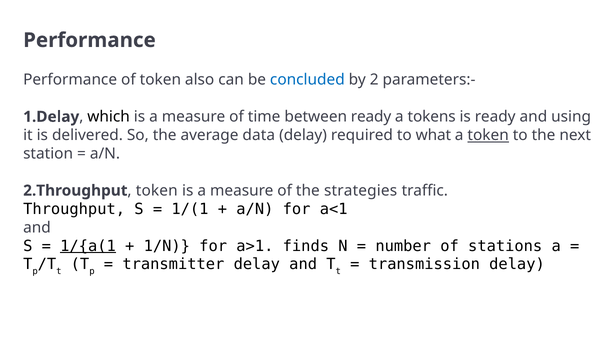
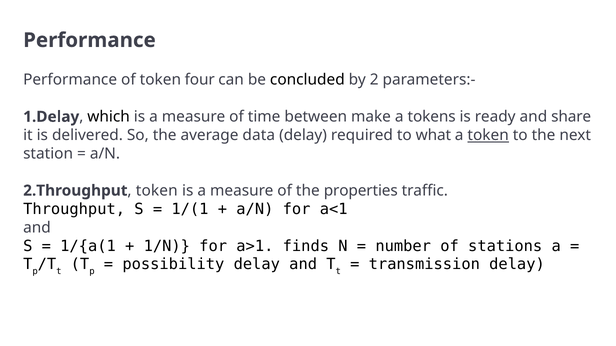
also: also -> four
concluded colour: blue -> black
between ready: ready -> make
using: using -> share
strategies: strategies -> properties
1/{a(1 underline: present -> none
transmitter: transmitter -> possibility
